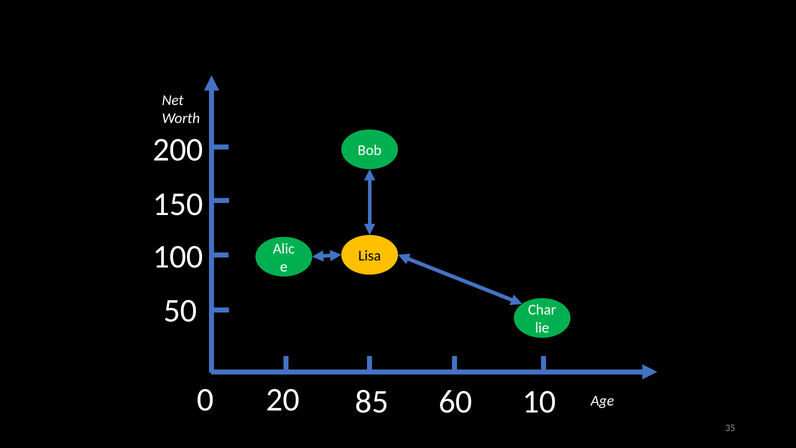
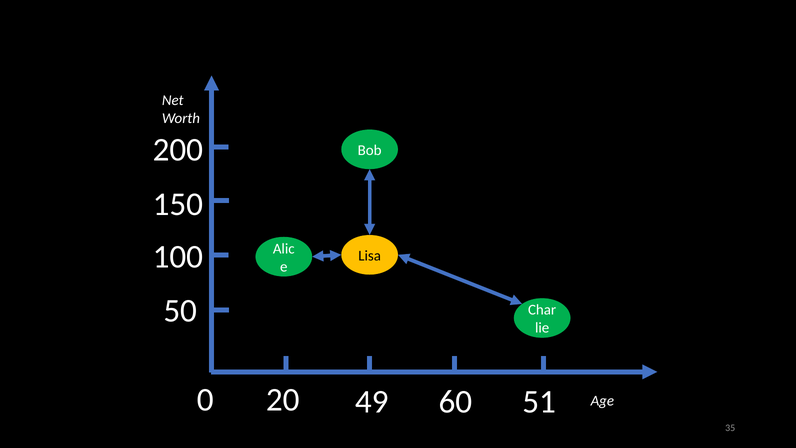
85: 85 -> 49
10: 10 -> 51
